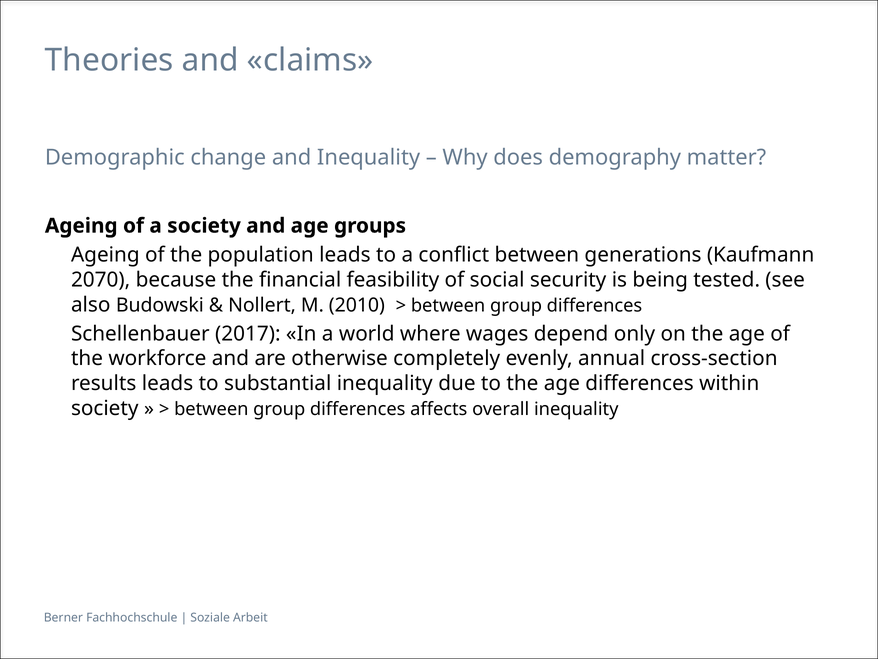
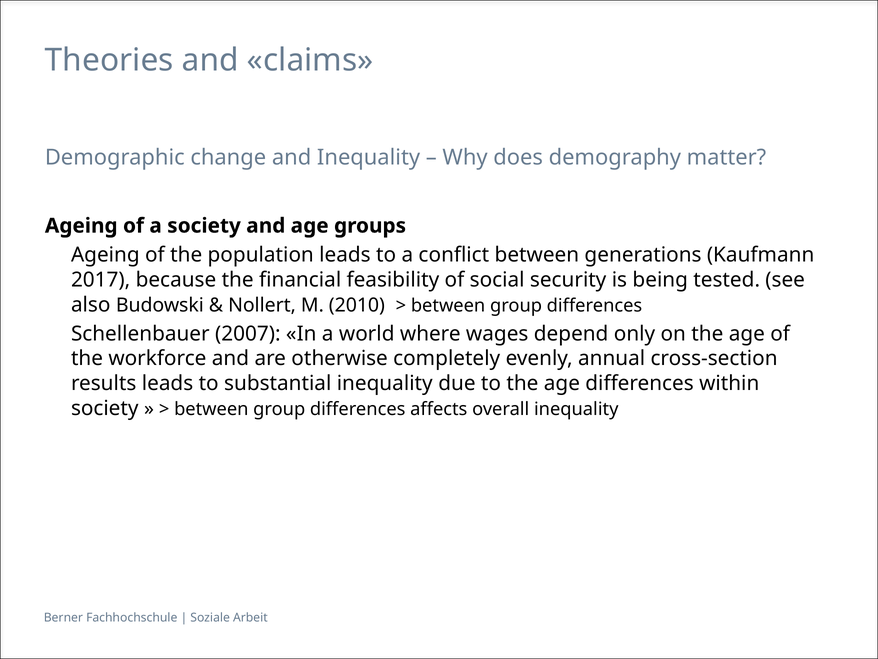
2070: 2070 -> 2017
2017: 2017 -> 2007
